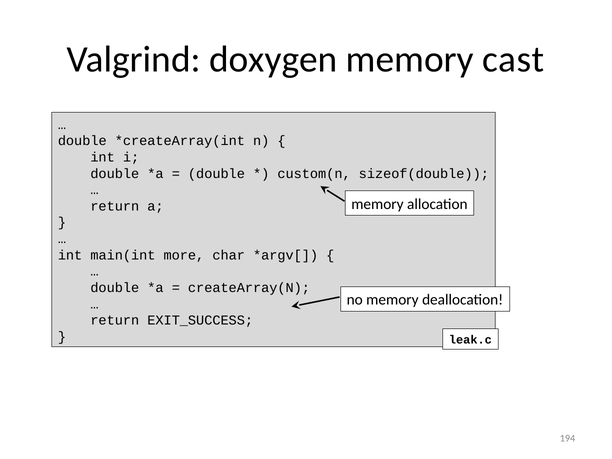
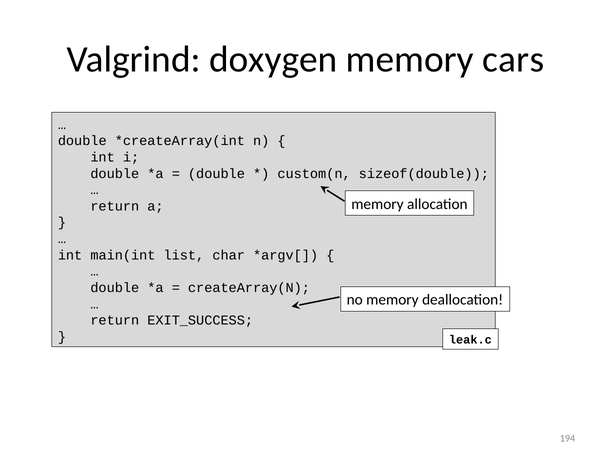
cast: cast -> cars
more: more -> list
